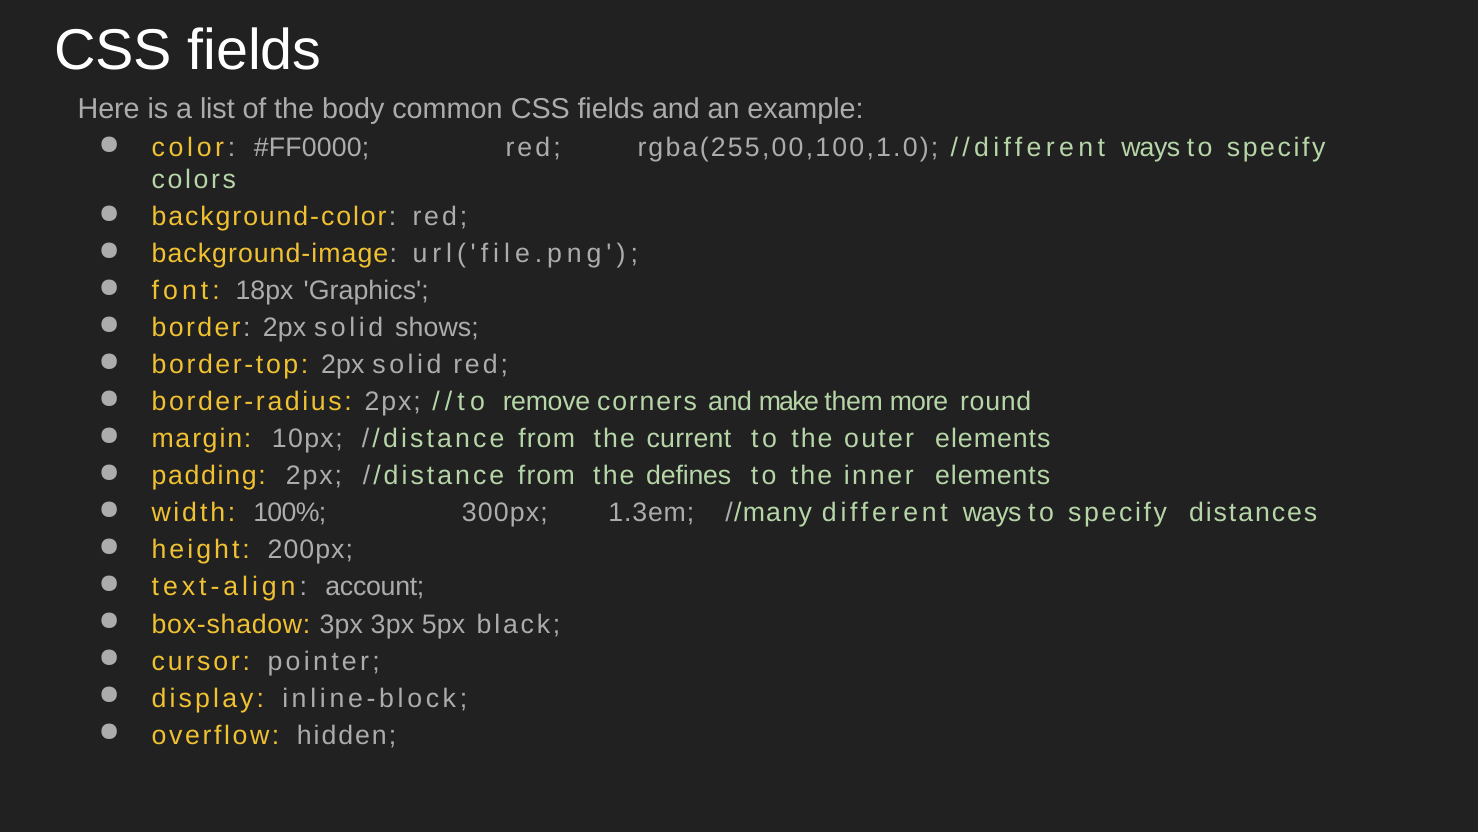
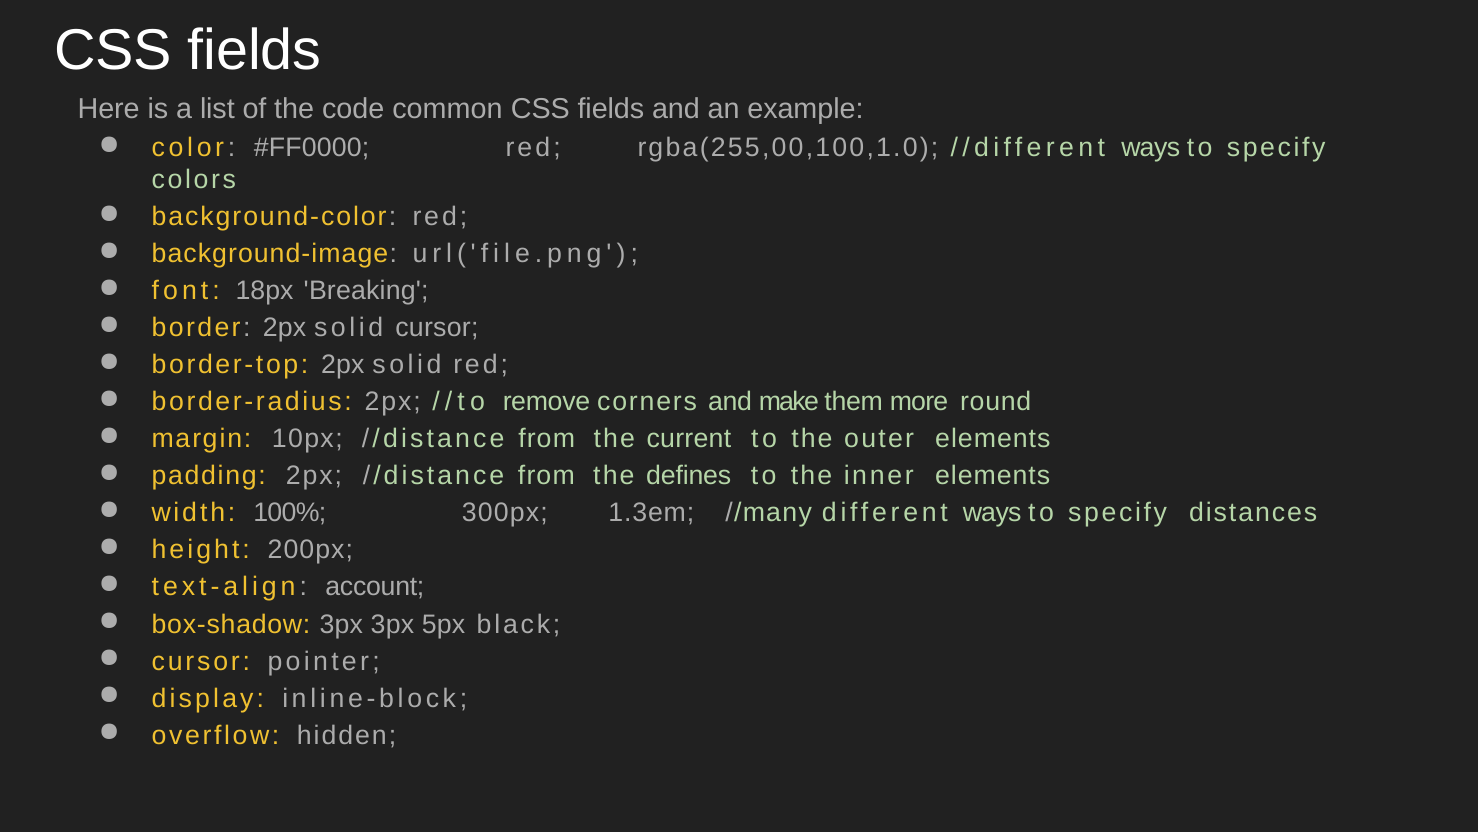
body: body -> code
Graphics: Graphics -> Breaking
solid shows: shows -> cursor
